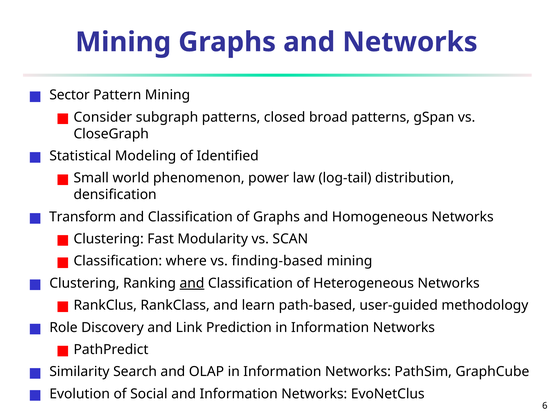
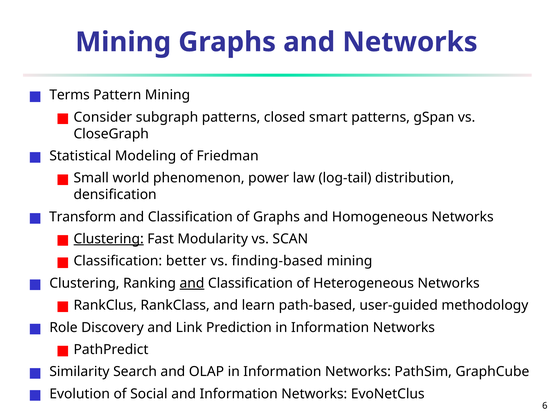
Sector: Sector -> Terms
broad: broad -> smart
Identified: Identified -> Friedman
Clustering at (109, 239) underline: none -> present
where: where -> better
